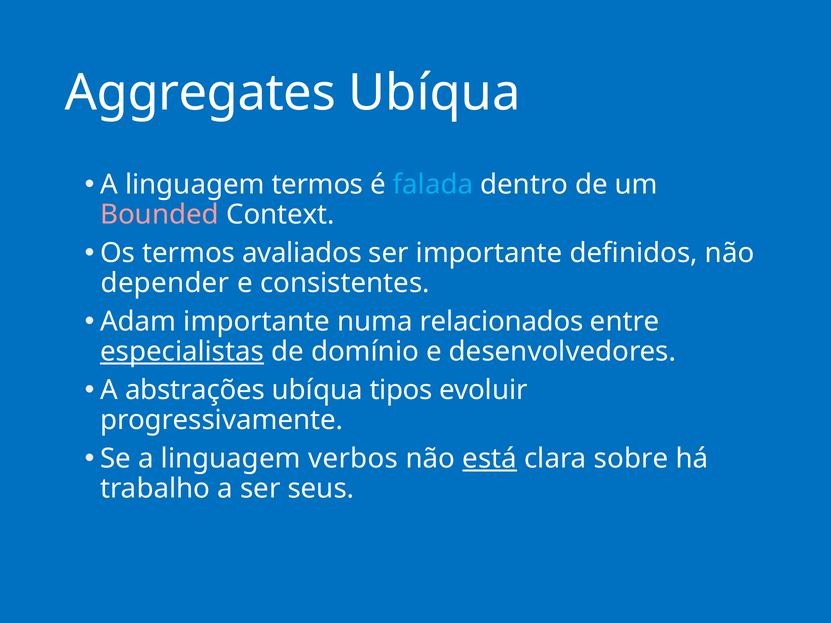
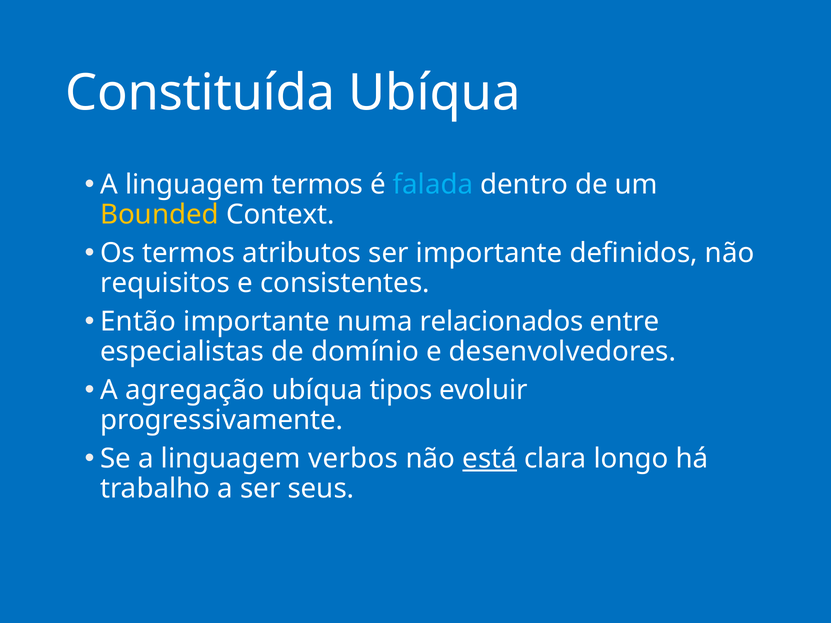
Aggregates: Aggregates -> Constituída
Bounded colour: pink -> yellow
avaliados: avaliados -> atributos
depender: depender -> requisitos
Adam: Adam -> Então
especialistas underline: present -> none
abstrações: abstrações -> agregação
sobre: sobre -> longo
